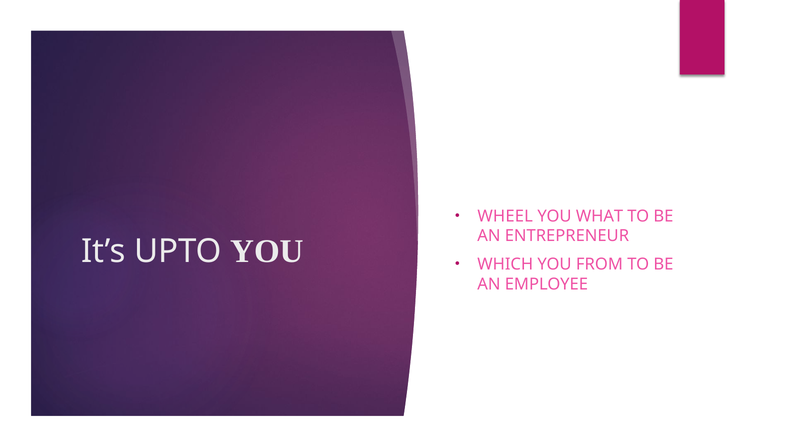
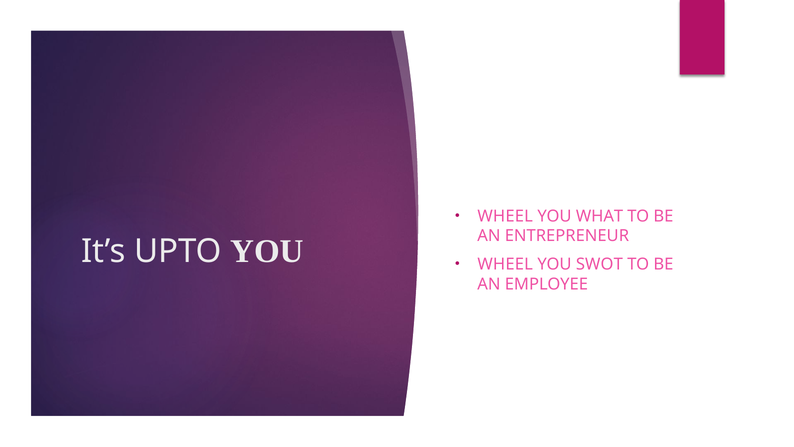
WHICH at (505, 264): WHICH -> WHEEL
FROM: FROM -> SWOT
